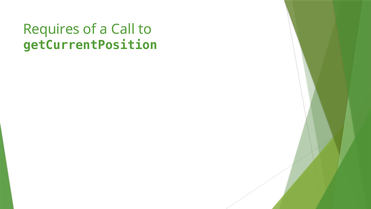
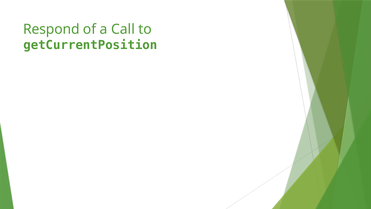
Requires: Requires -> Respond
